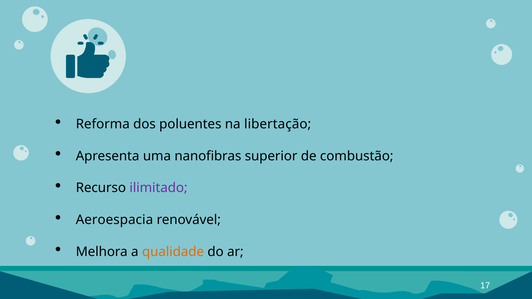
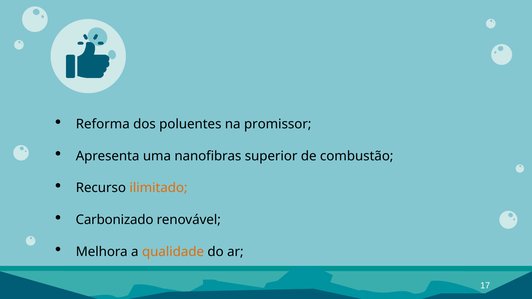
libertação: libertação -> promissor
ilimitado colour: purple -> orange
Aeroespacia: Aeroespacia -> Carbonizado
